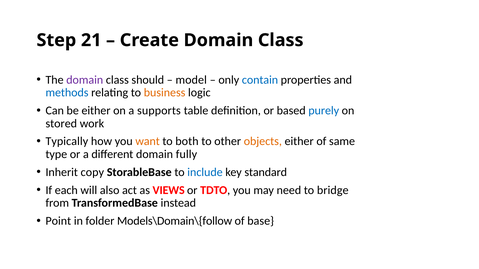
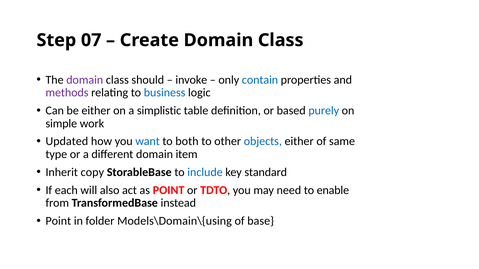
21: 21 -> 07
model: model -> invoke
methods colour: blue -> purple
business colour: orange -> blue
supports: supports -> simplistic
stored: stored -> simple
Typically: Typically -> Updated
want colour: orange -> blue
objects colour: orange -> blue
fully: fully -> item
as VIEWS: VIEWS -> POINT
bridge: bridge -> enable
Models\Domain\{follow: Models\Domain\{follow -> Models\Domain\{using
